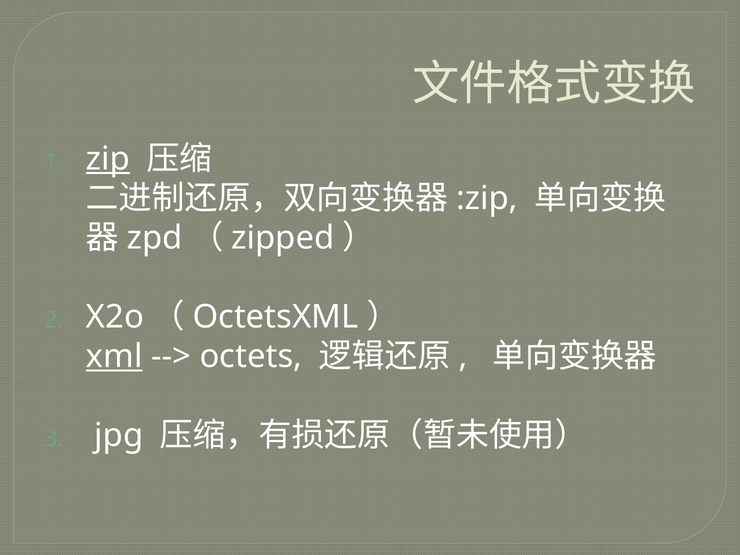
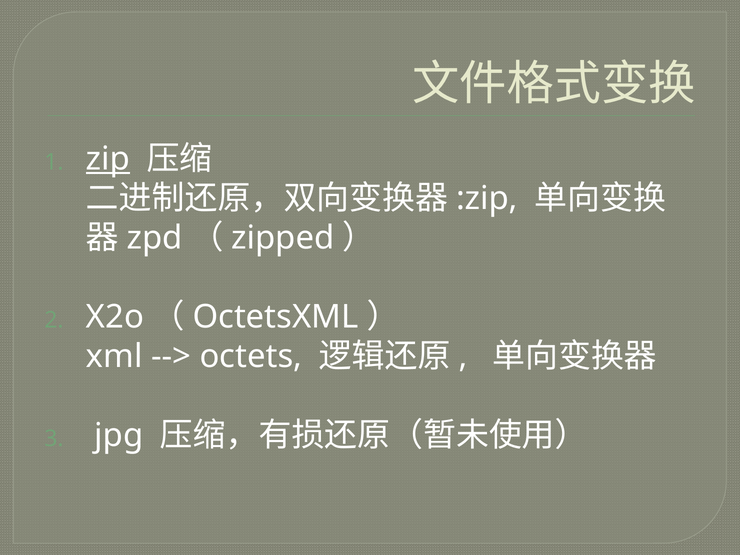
xml underline: present -> none
